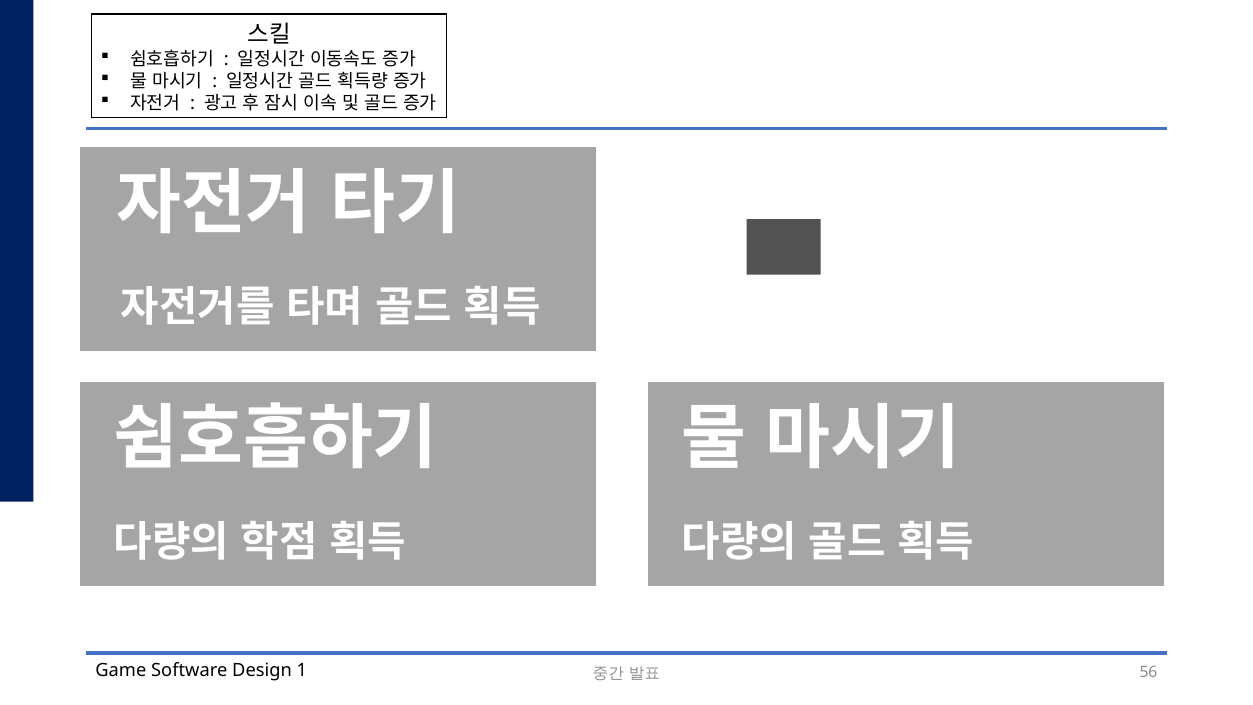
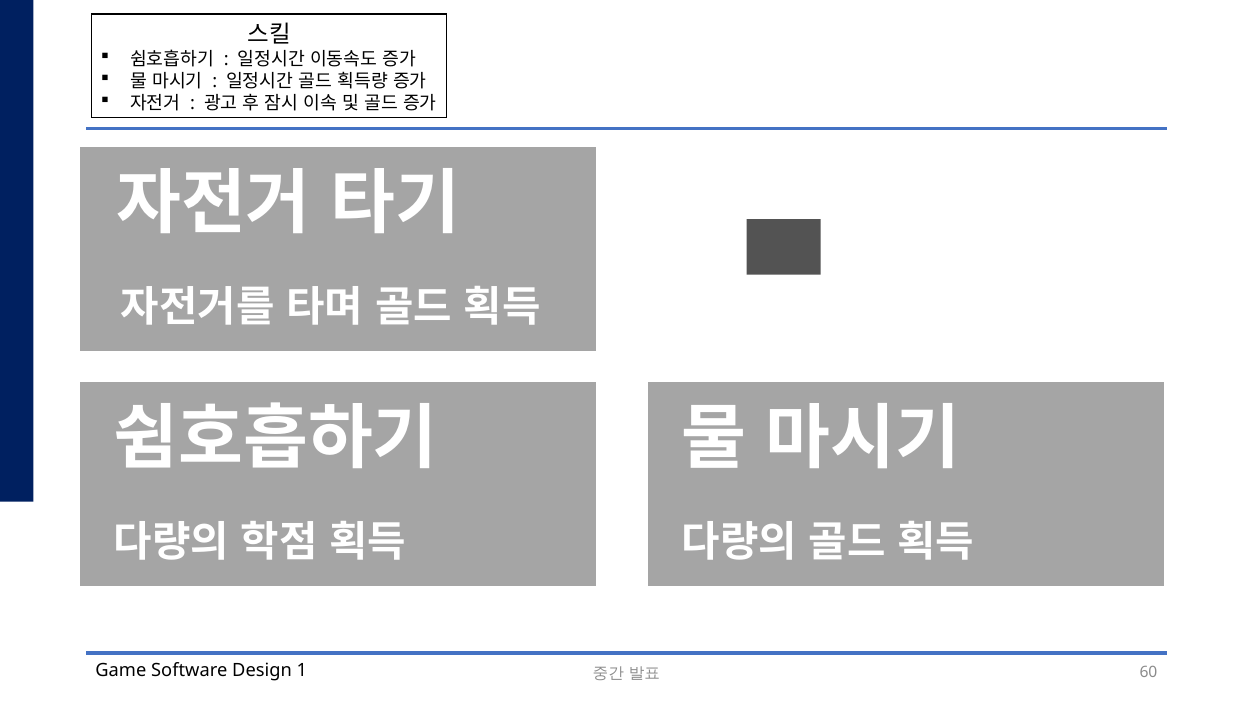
56: 56 -> 60
